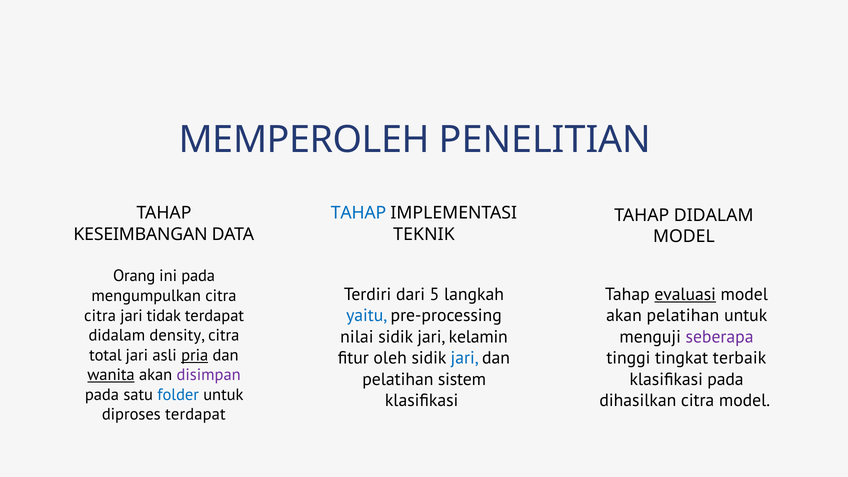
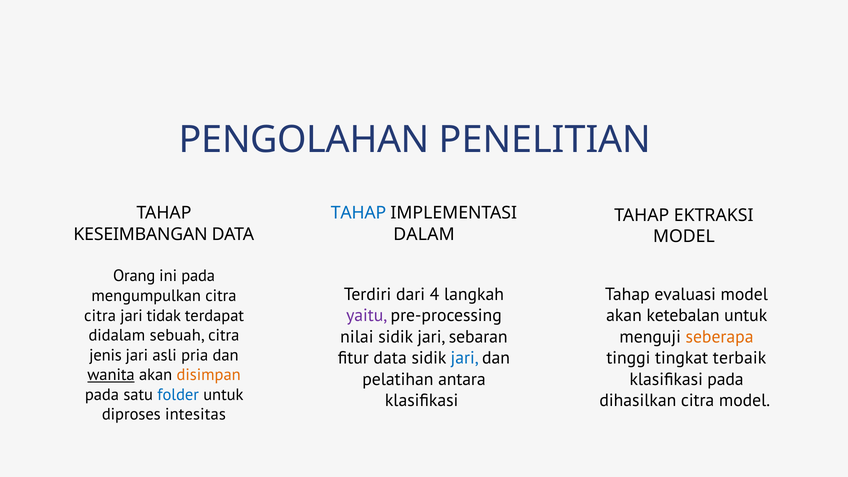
MEMPEROLEH: MEMPEROLEH -> PENGOLAHAN
TAHAP DIDALAM: DIDALAM -> EKTRAKSI
TEKNIK: TEKNIK -> DALAM
5: 5 -> 4
evaluasi underline: present -> none
yaitu colour: blue -> purple
akan pelatihan: pelatihan -> ketebalan
density: density -> sebuah
kelamin: kelamin -> sebaran
seberapa colour: purple -> orange
total: total -> jenis
pria underline: present -> none
fitur oleh: oleh -> data
disimpan colour: purple -> orange
sistem: sistem -> antara
diproses terdapat: terdapat -> intesitas
